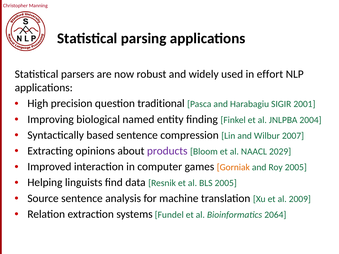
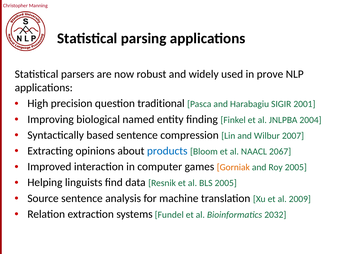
effort: effort -> prove
products colour: purple -> blue
2029: 2029 -> 2067
2064: 2064 -> 2032
